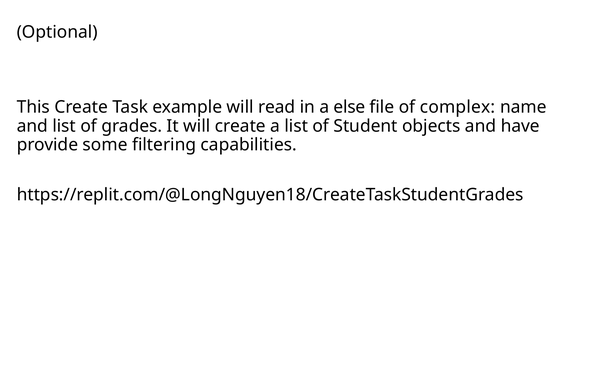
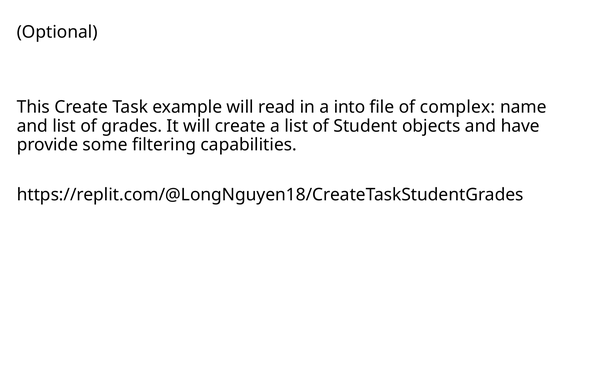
else: else -> into
